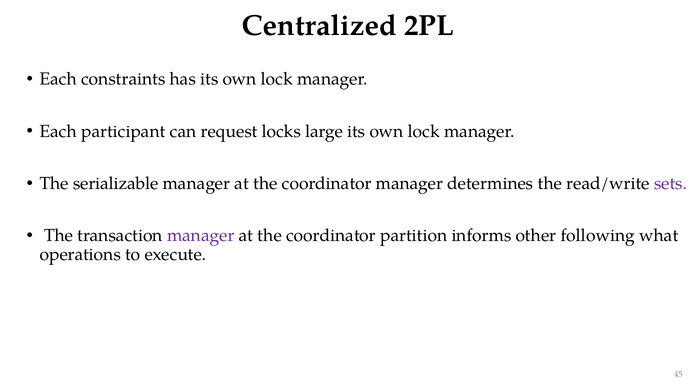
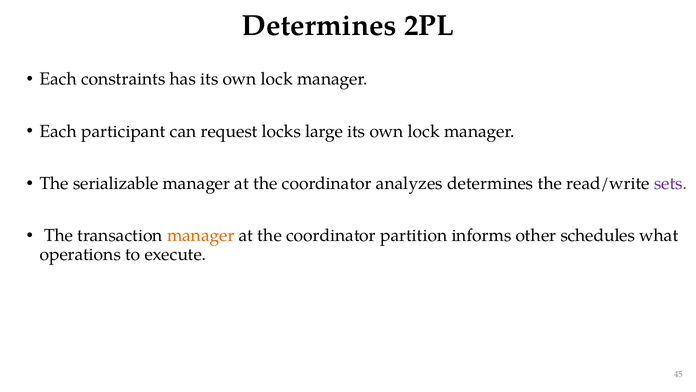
Centralized at (319, 26): Centralized -> Determines
coordinator manager: manager -> analyzes
manager at (201, 235) colour: purple -> orange
following: following -> schedules
